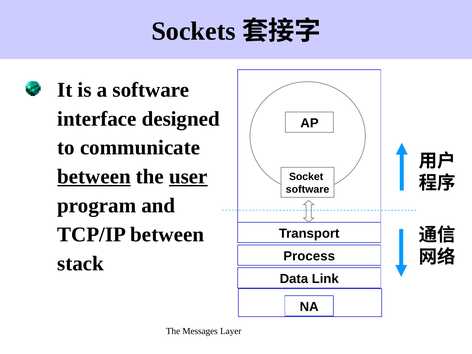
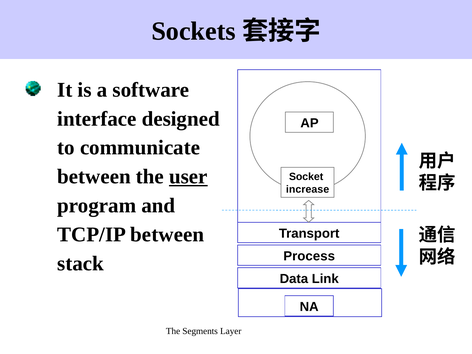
between at (94, 177) underline: present -> none
software at (308, 189): software -> increase
Messages: Messages -> Segments
